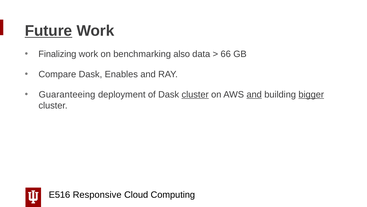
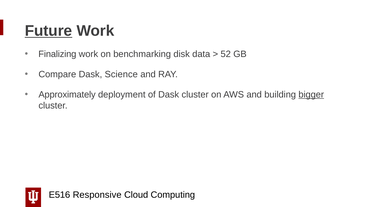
also: also -> disk
66: 66 -> 52
Enables: Enables -> Science
Guaranteeing: Guaranteeing -> Approximately
cluster at (195, 94) underline: present -> none
and at (254, 94) underline: present -> none
